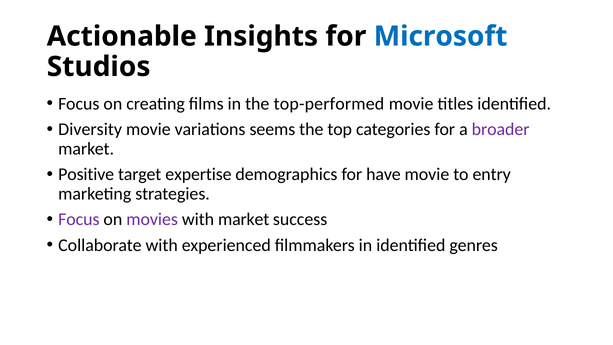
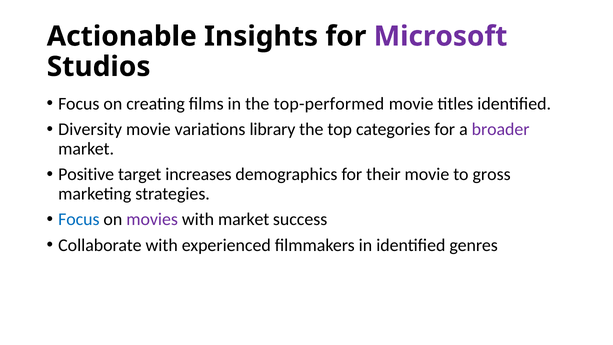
Microsoft colour: blue -> purple
seems: seems -> library
expertise: expertise -> increases
have: have -> their
entry: entry -> gross
Focus at (79, 219) colour: purple -> blue
